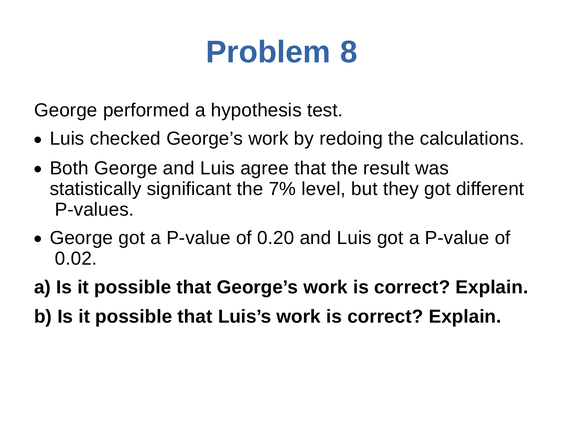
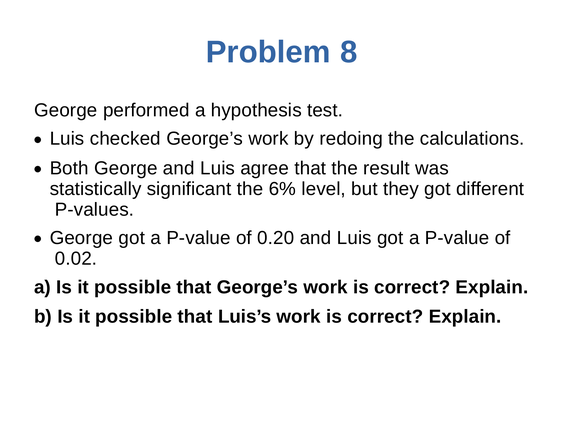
7%: 7% -> 6%
